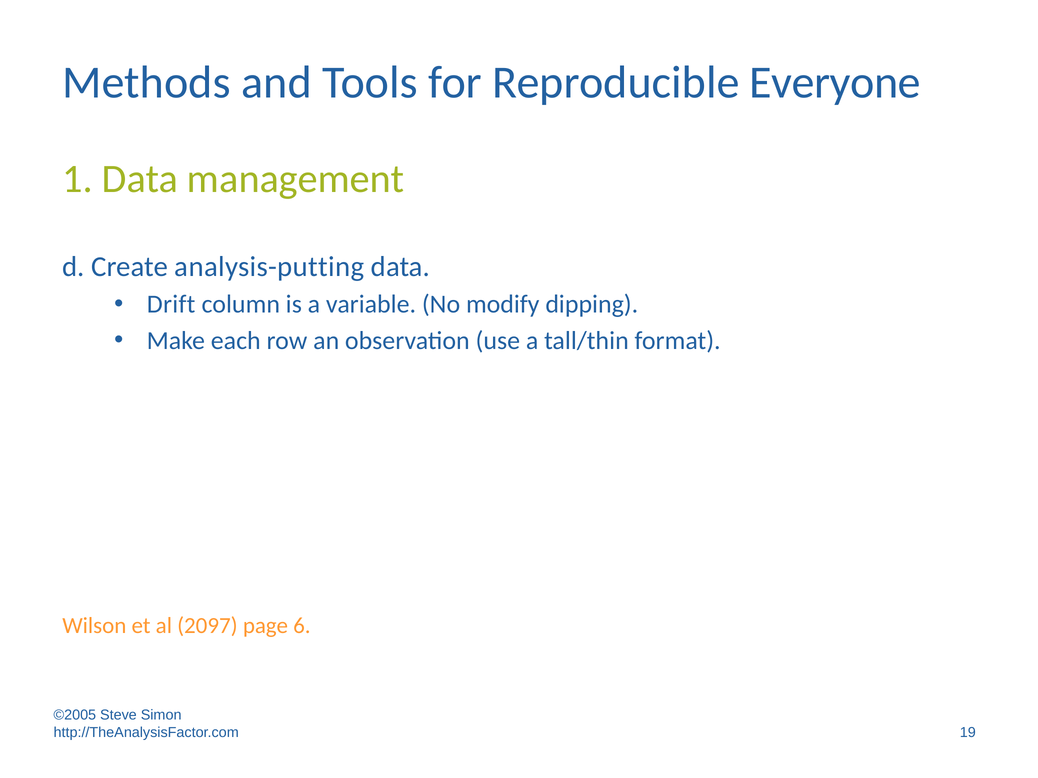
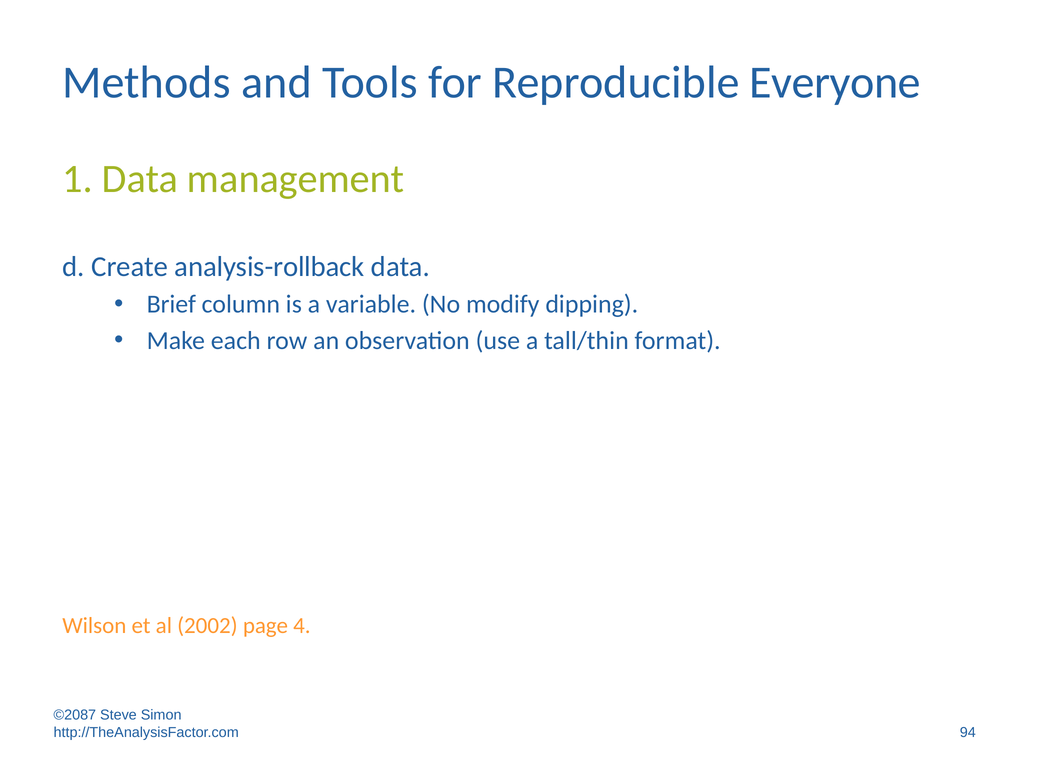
analysis-putting: analysis-putting -> analysis-rollback
Drift: Drift -> Brief
2097: 2097 -> 2002
6: 6 -> 4
©2005: ©2005 -> ©2087
19: 19 -> 94
